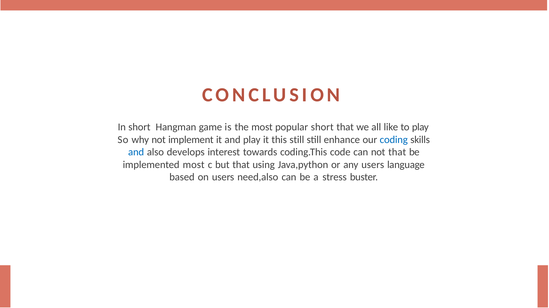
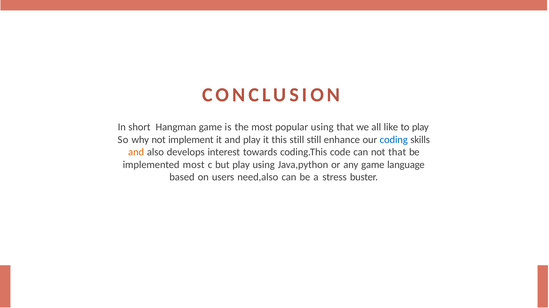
popular short: short -> using
and at (136, 152) colour: blue -> orange
but that: that -> play
any users: users -> game
